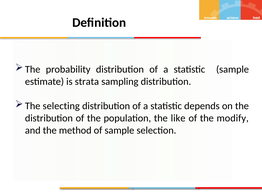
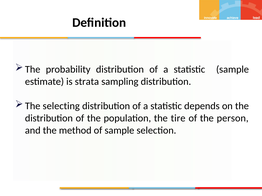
like: like -> tire
modify: modify -> person
